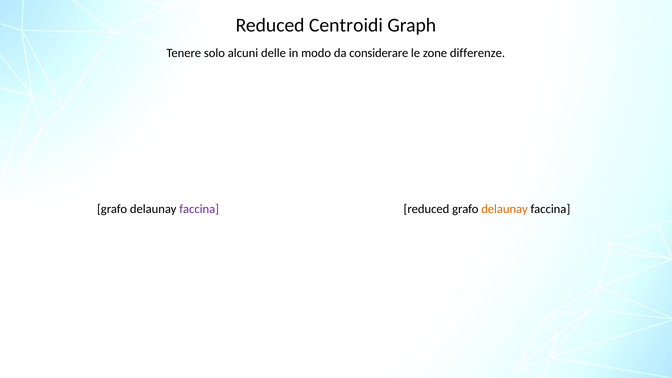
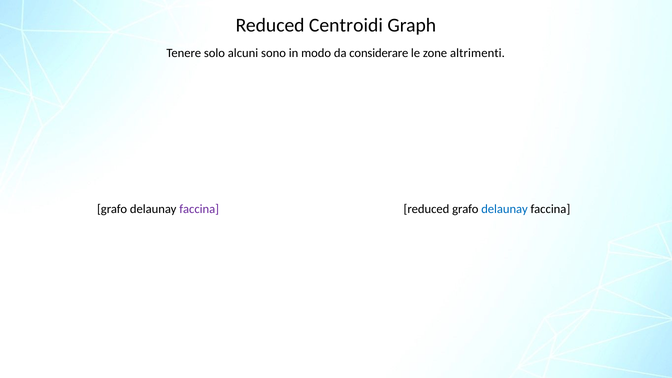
delle: delle -> sono
differenze: differenze -> altrimenti
delaunay at (505, 209) colour: orange -> blue
